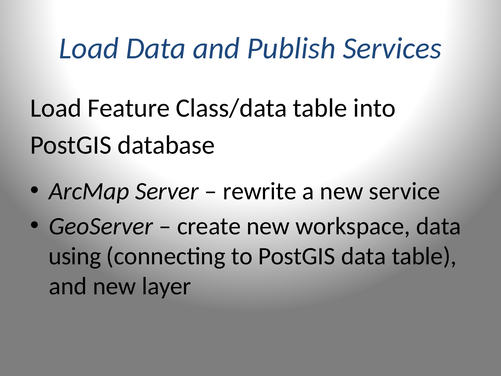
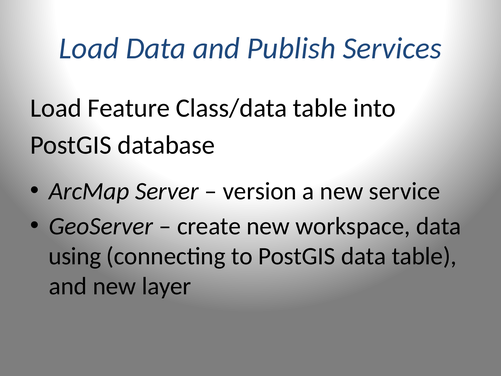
rewrite: rewrite -> version
